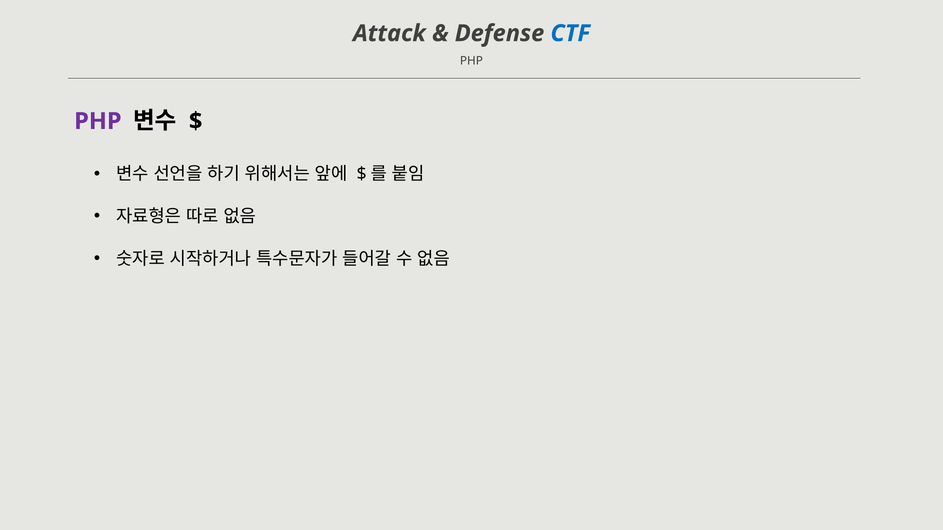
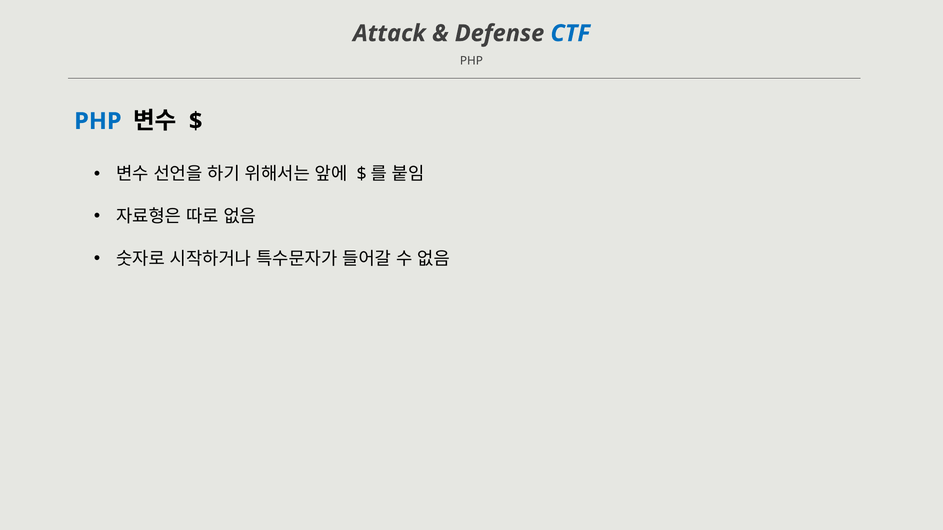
PHP at (98, 121) colour: purple -> blue
